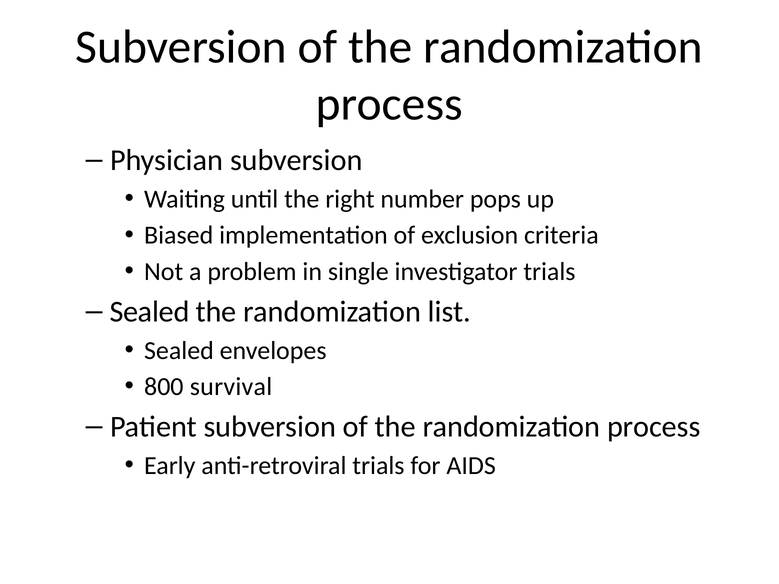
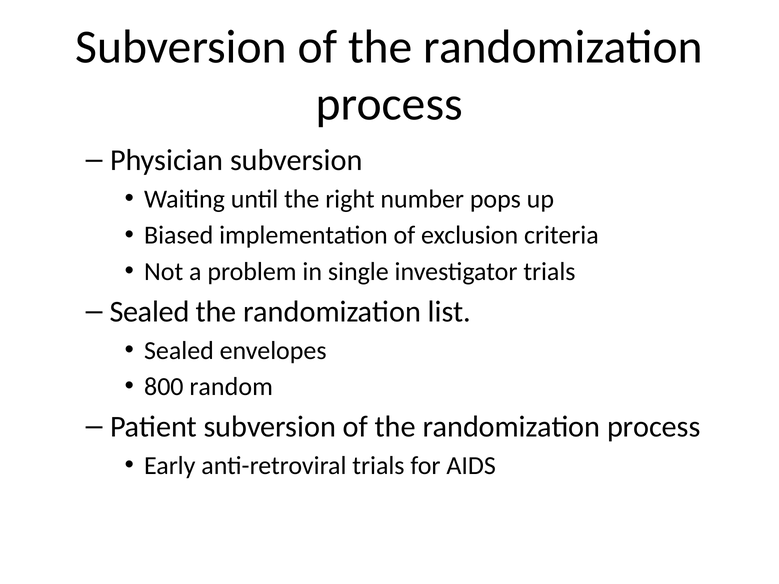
survival: survival -> random
